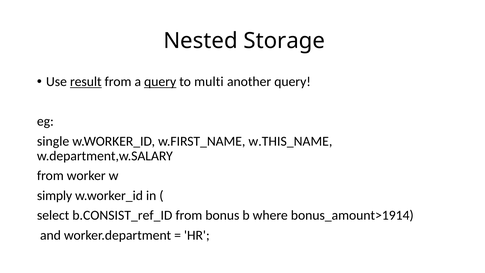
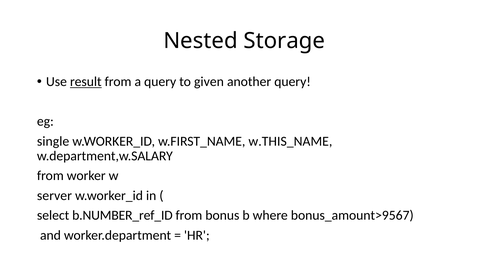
query at (160, 82) underline: present -> none
multi: multi -> given
simply: simply -> server
b.CONSIST_ref_ID: b.CONSIST_ref_ID -> b.NUMBER_ref_ID
bonus_amount>1914: bonus_amount>1914 -> bonus_amount>9567
